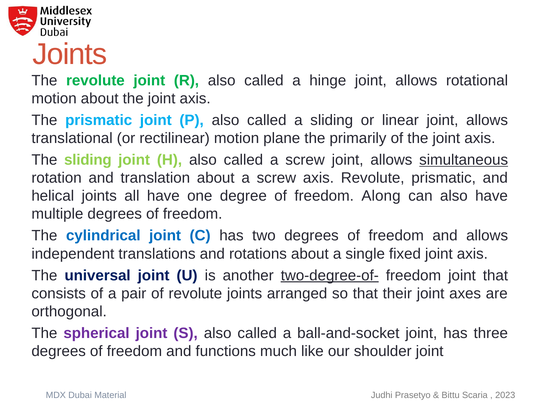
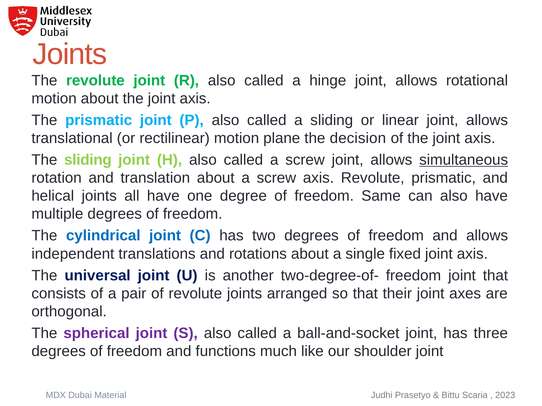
primarily: primarily -> decision
Along: Along -> Same
two-degree-of- underline: present -> none
